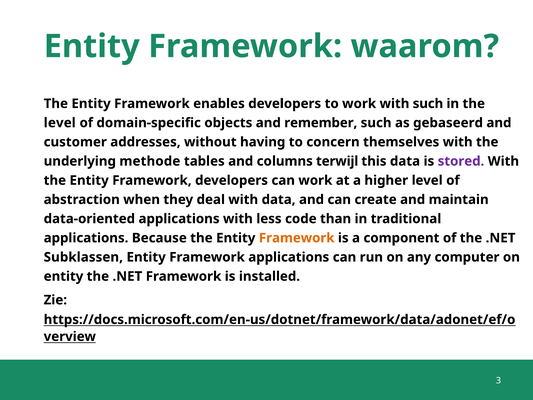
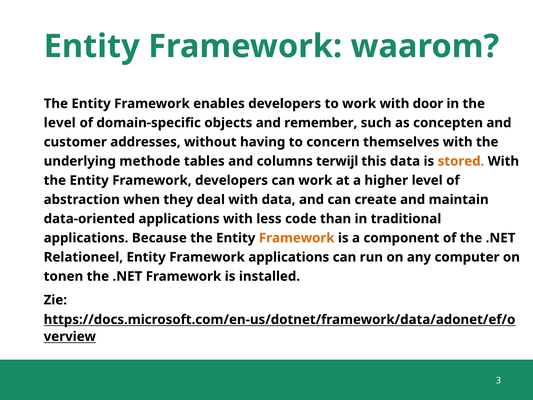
with such: such -> door
gebaseerd: gebaseerd -> concepten
stored colour: purple -> orange
Subklassen: Subklassen -> Relationeel
entity at (63, 276): entity -> tonen
